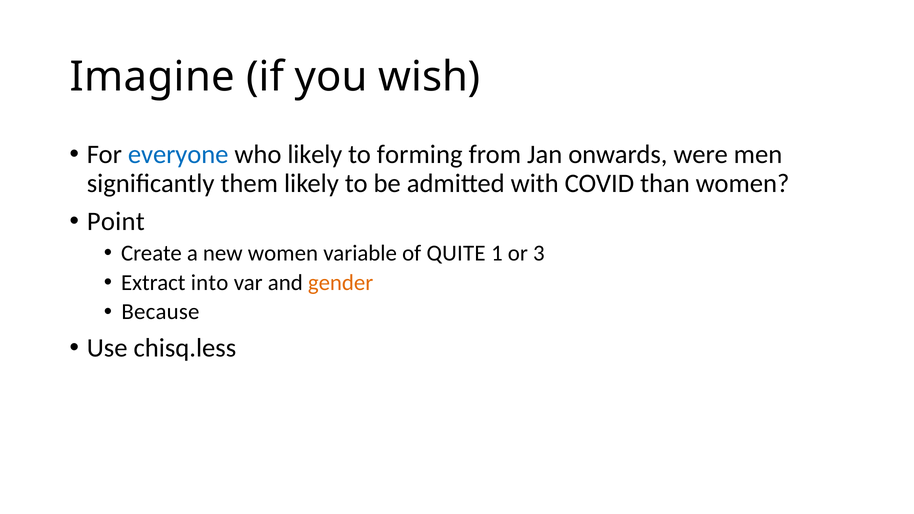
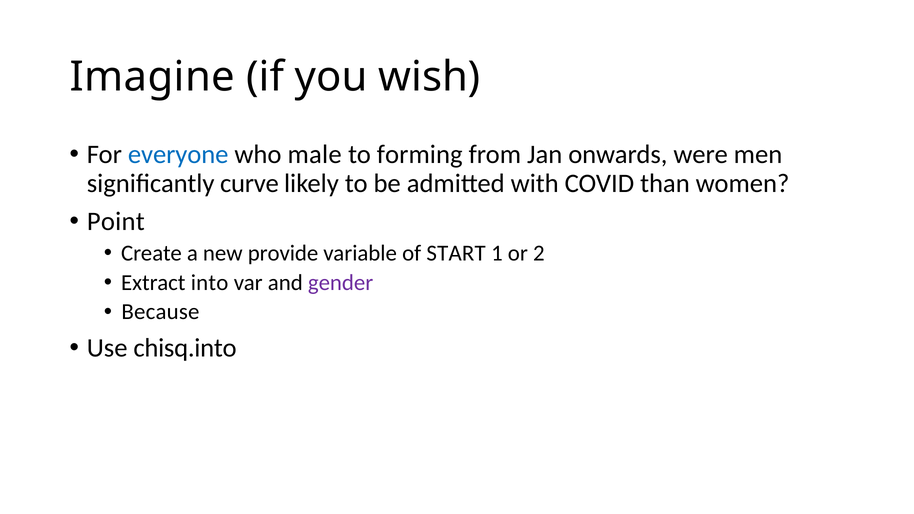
who likely: likely -> male
them: them -> curve
new women: women -> provide
QUITE: QUITE -> START
3: 3 -> 2
gender colour: orange -> purple
chisq.less: chisq.less -> chisq.into
